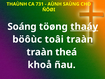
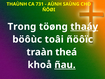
Soáng: Soáng -> Trong
toâi traàn: traàn -> ñöôïc
ñau underline: none -> present
